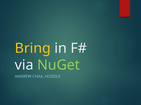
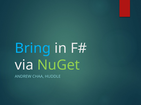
Bring colour: yellow -> light blue
